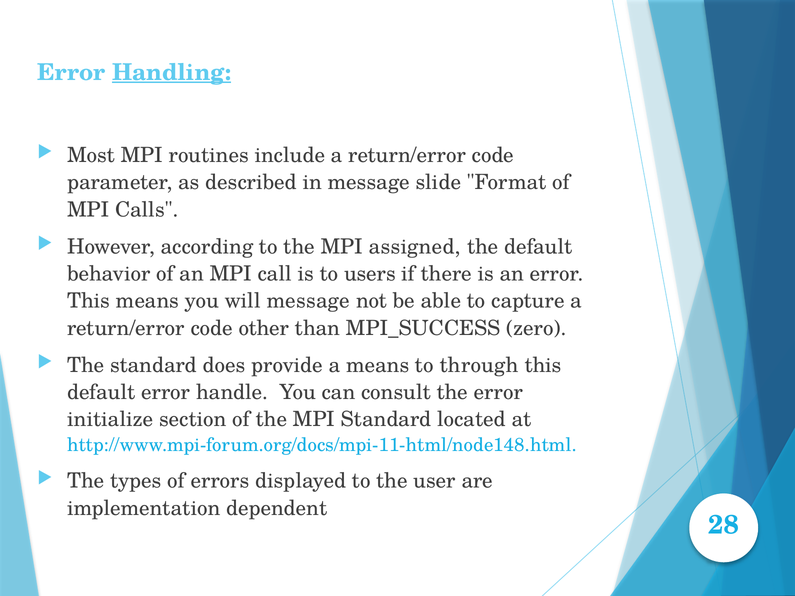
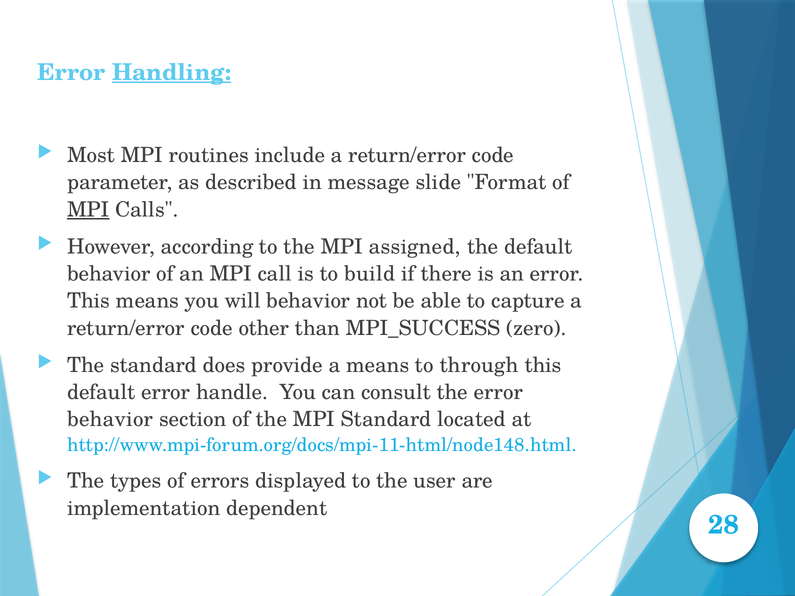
MPI at (88, 210) underline: none -> present
users: users -> build
will message: message -> behavior
initialize at (110, 420): initialize -> behavior
